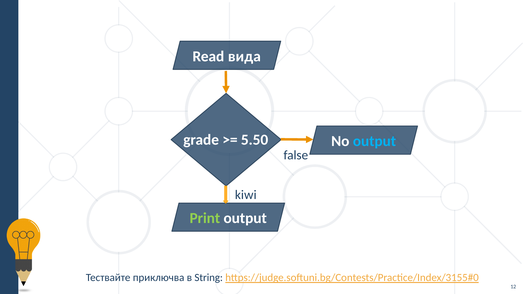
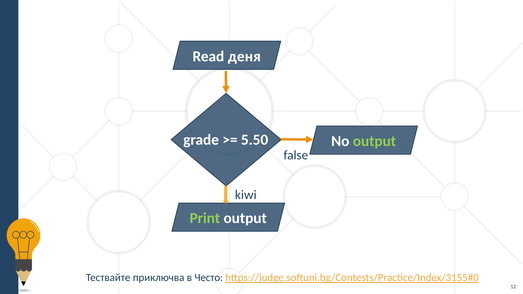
вида: вида -> деня
output at (374, 141) colour: light blue -> light green
String: String -> Често
